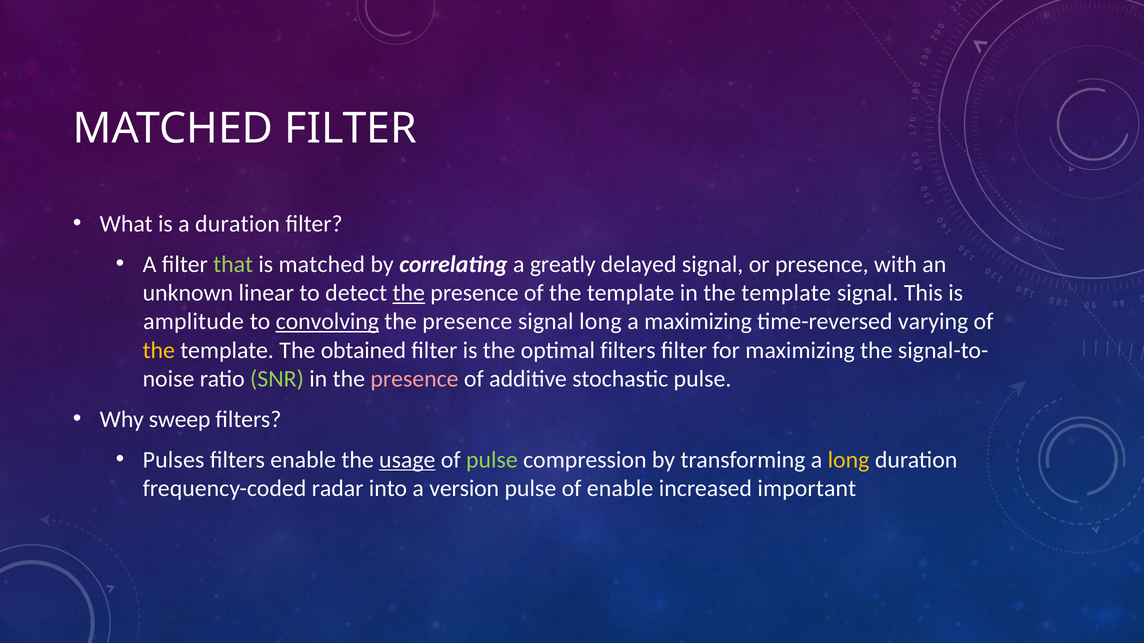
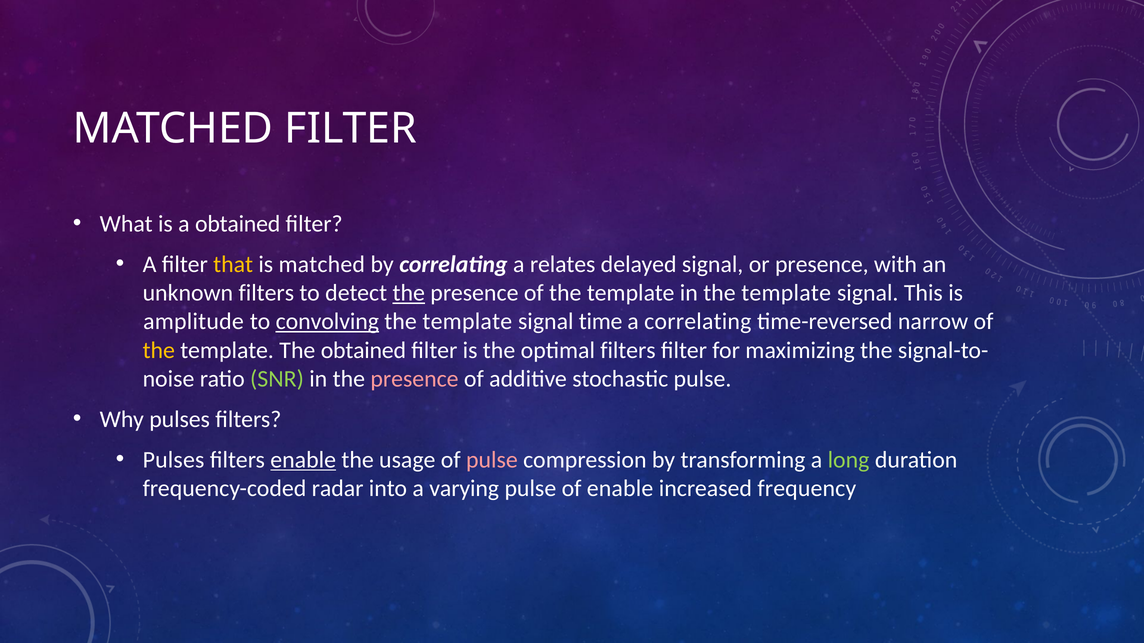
a duration: duration -> obtained
that colour: light green -> yellow
greatly: greatly -> relates
unknown linear: linear -> filters
presence at (467, 322): presence -> template
signal long: long -> time
a maximizing: maximizing -> correlating
varying: varying -> narrow
Why sweep: sweep -> pulses
enable at (303, 460) underline: none -> present
usage underline: present -> none
pulse at (492, 460) colour: light green -> pink
long at (849, 460) colour: yellow -> light green
version: version -> varying
important: important -> frequency
